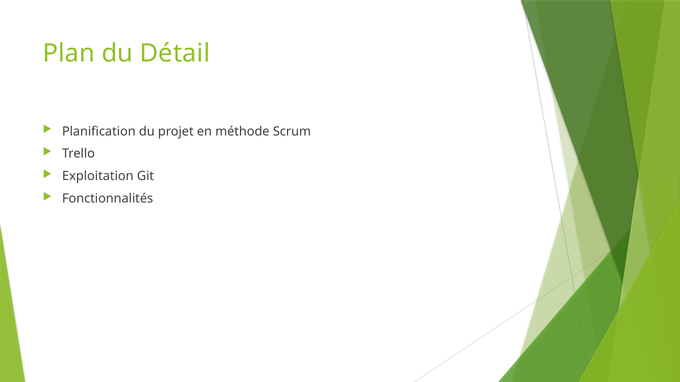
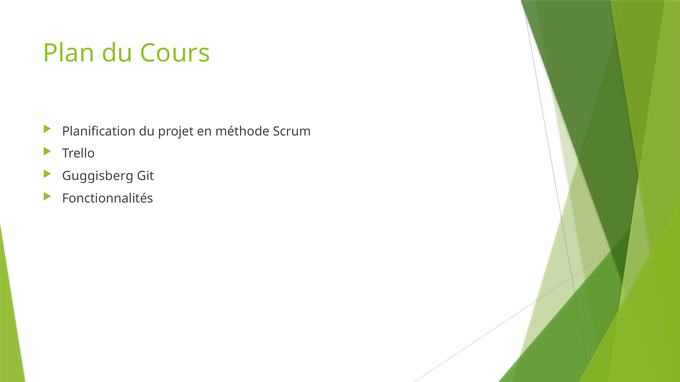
Détail: Détail -> Cours
Exploitation: Exploitation -> Guggisberg
